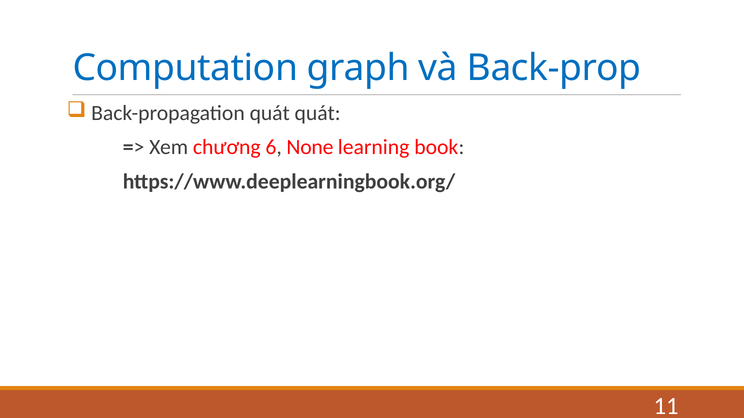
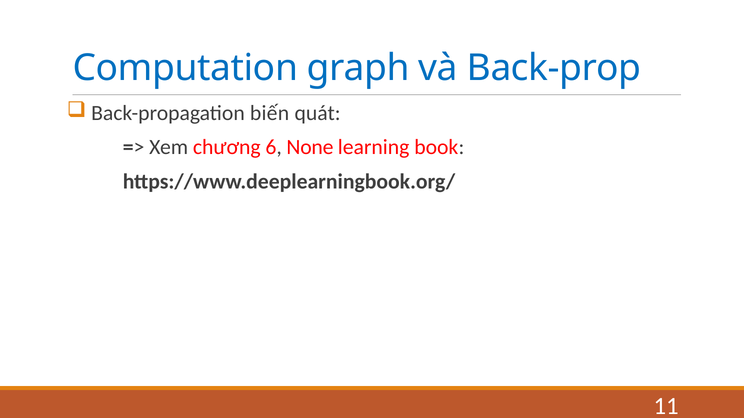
Back-propagation quát: quát -> biến
